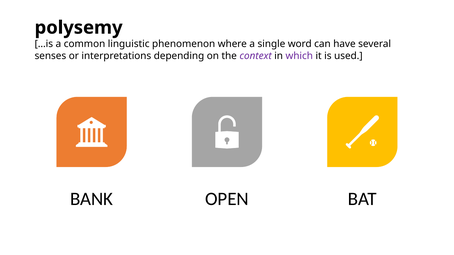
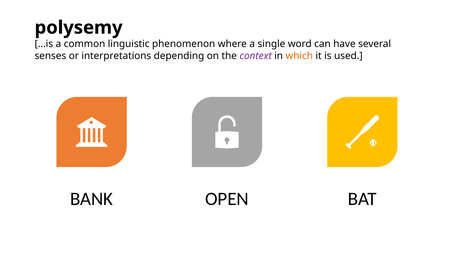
which colour: purple -> orange
